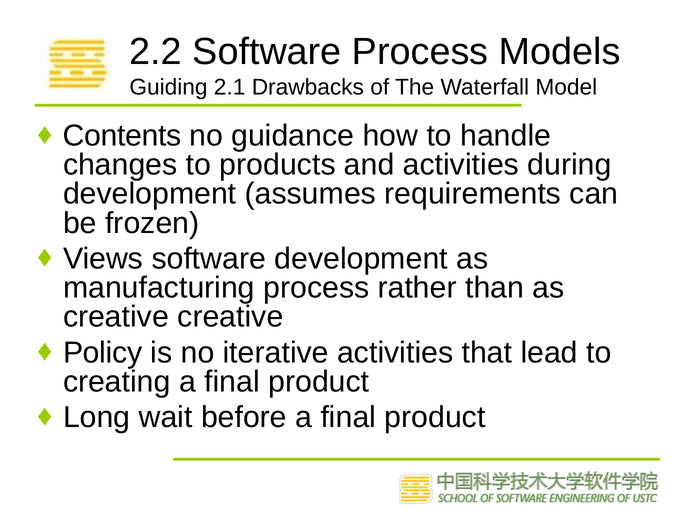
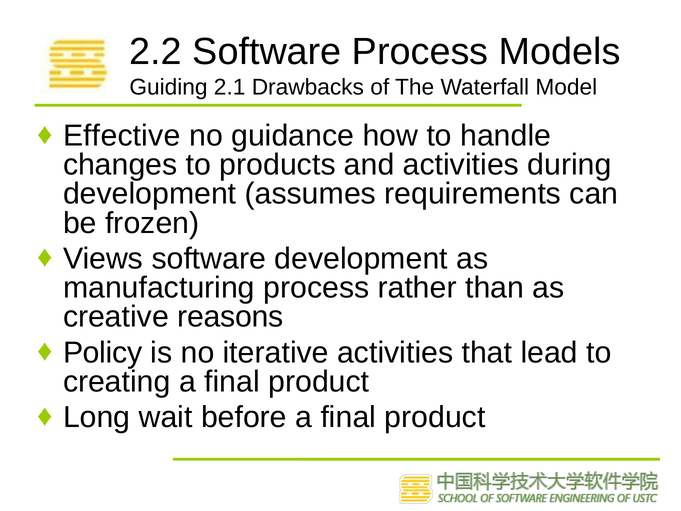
Contents: Contents -> Effective
creative creative: creative -> reasons
